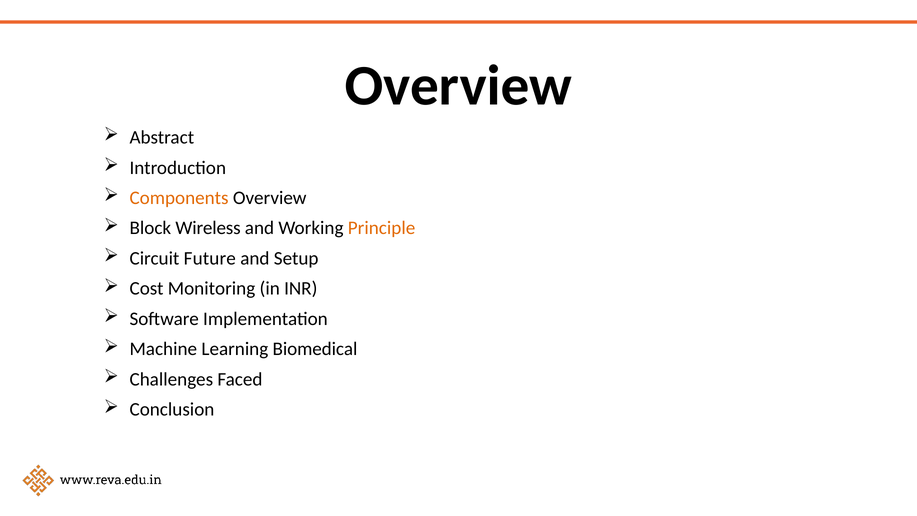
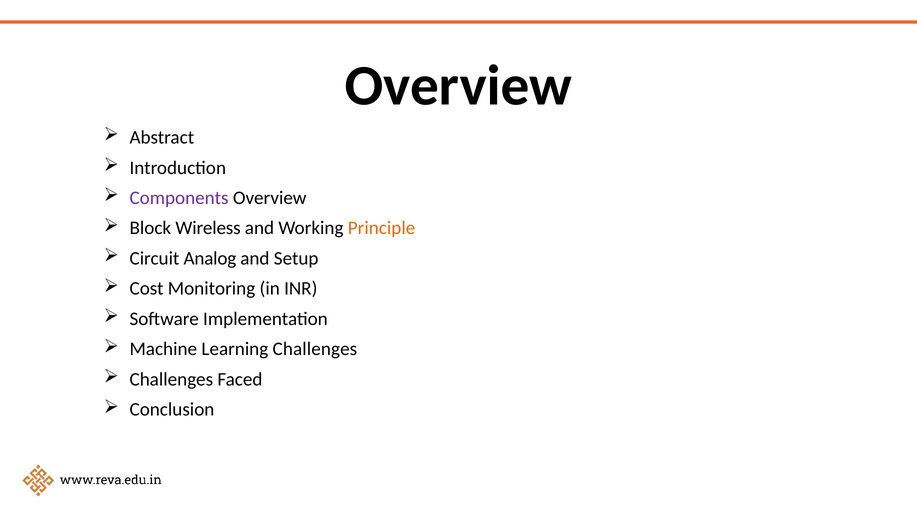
Components colour: orange -> purple
Future: Future -> Analog
Learning Biomedical: Biomedical -> Challenges
